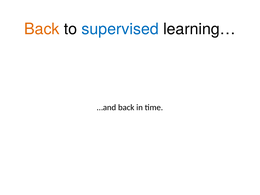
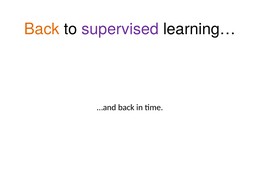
supervised colour: blue -> purple
